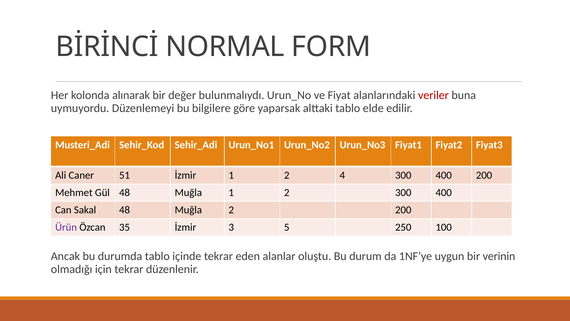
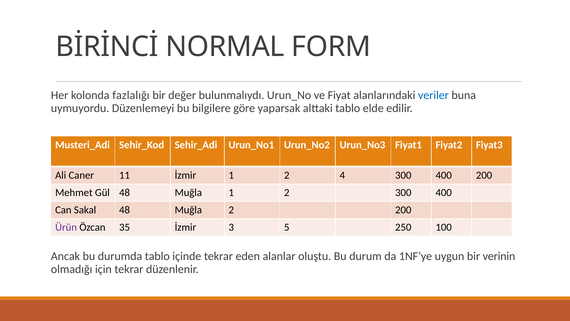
alınarak: alınarak -> fazlalığı
veriler colour: red -> blue
51: 51 -> 11
